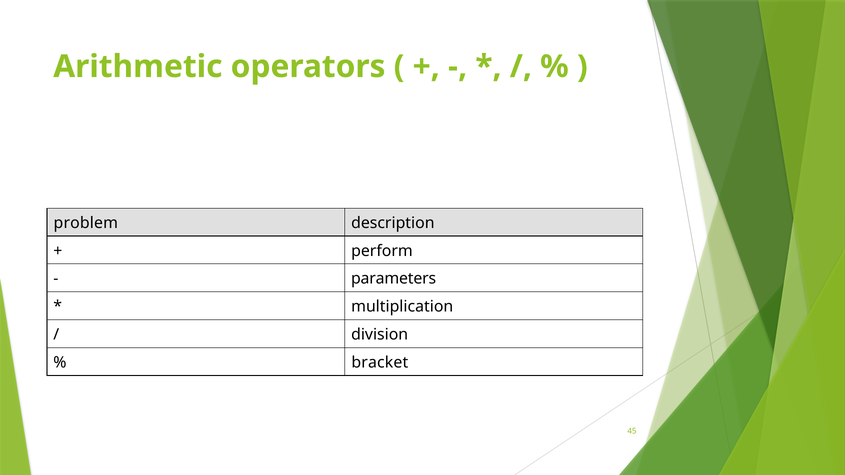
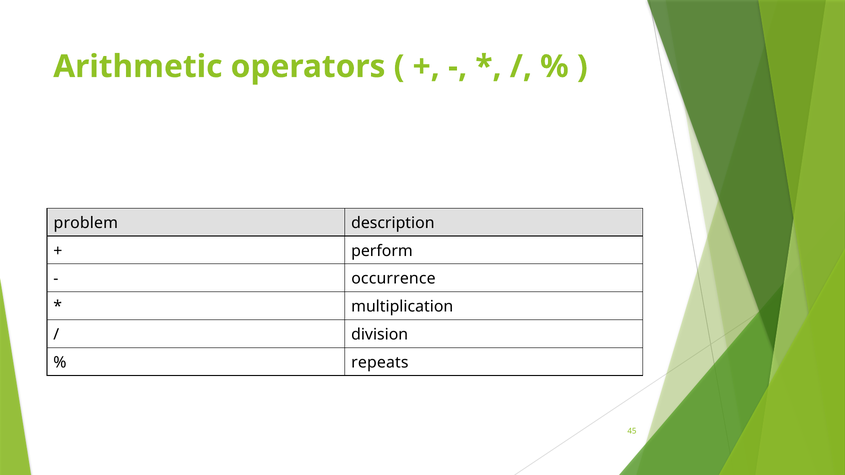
parameters: parameters -> occurrence
bracket: bracket -> repeats
